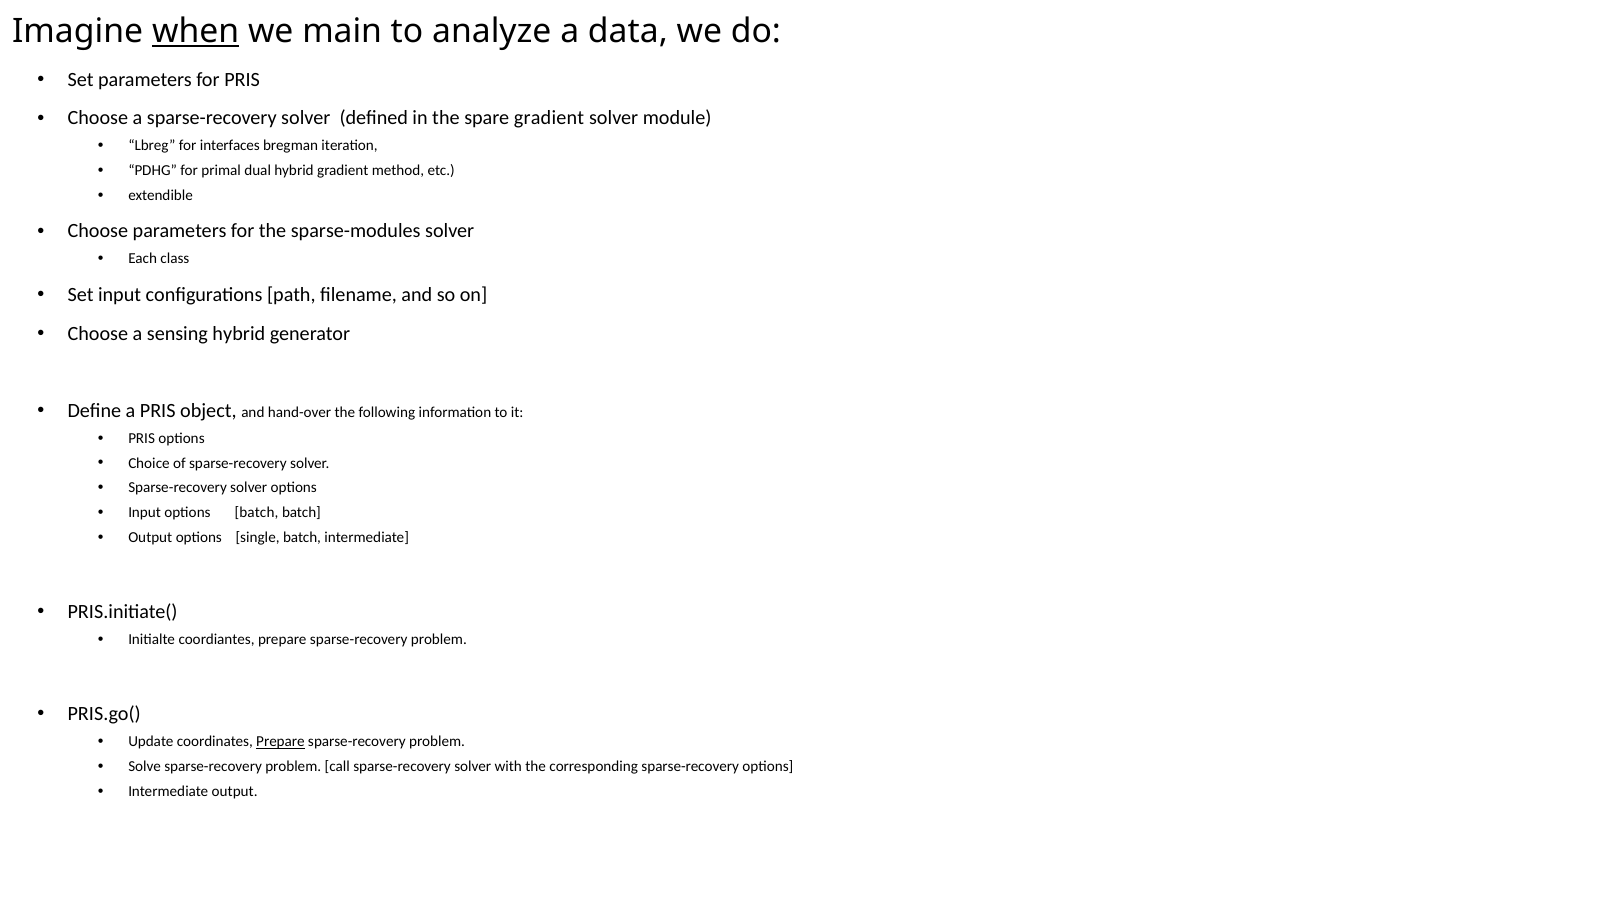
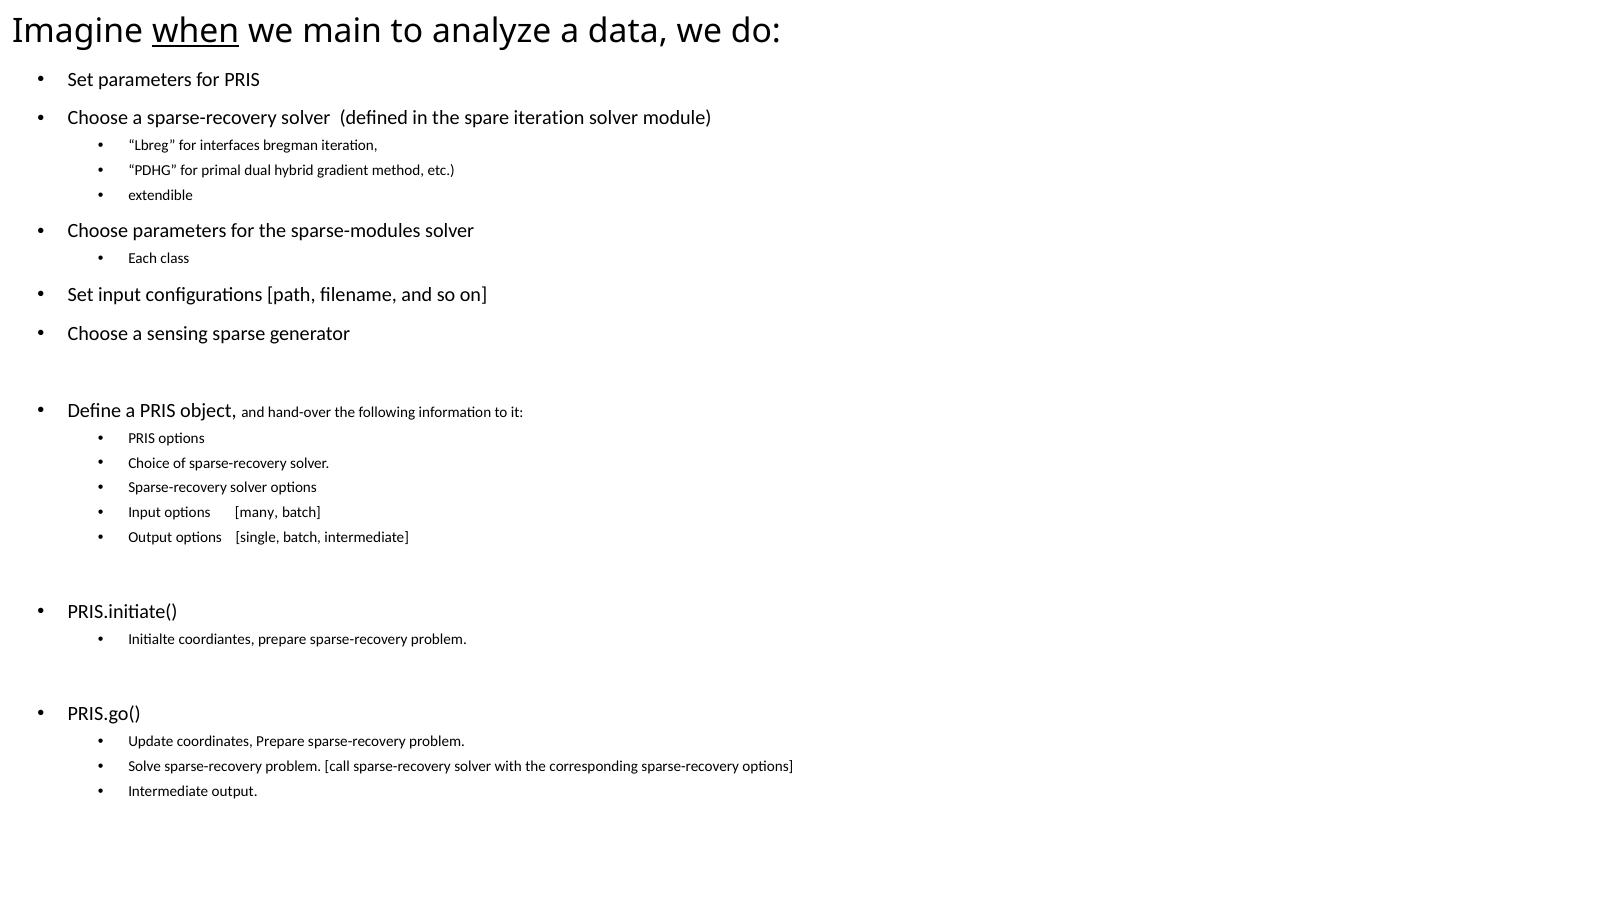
spare gradient: gradient -> iteration
sensing hybrid: hybrid -> sparse
options batch: batch -> many
Prepare at (280, 742) underline: present -> none
